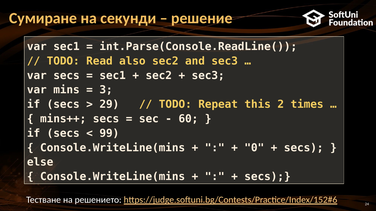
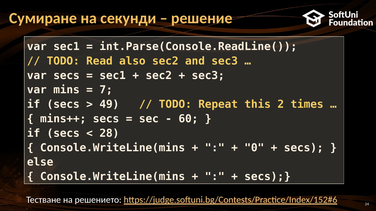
3: 3 -> 7
29: 29 -> 49
99: 99 -> 28
